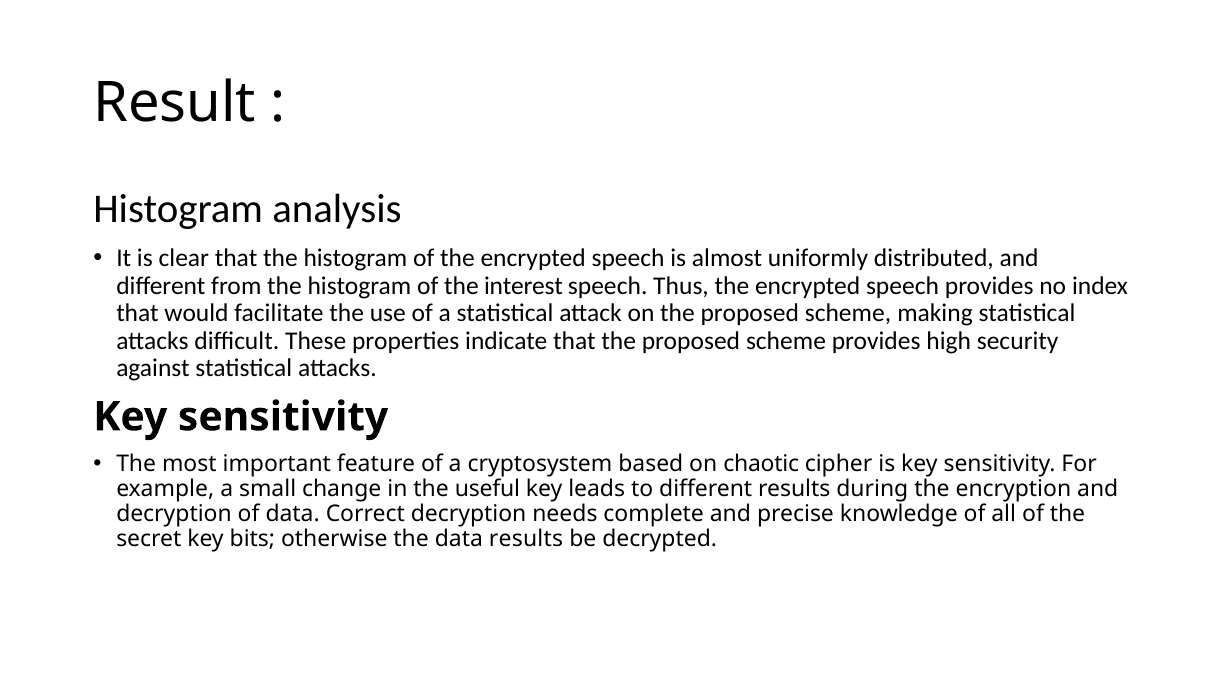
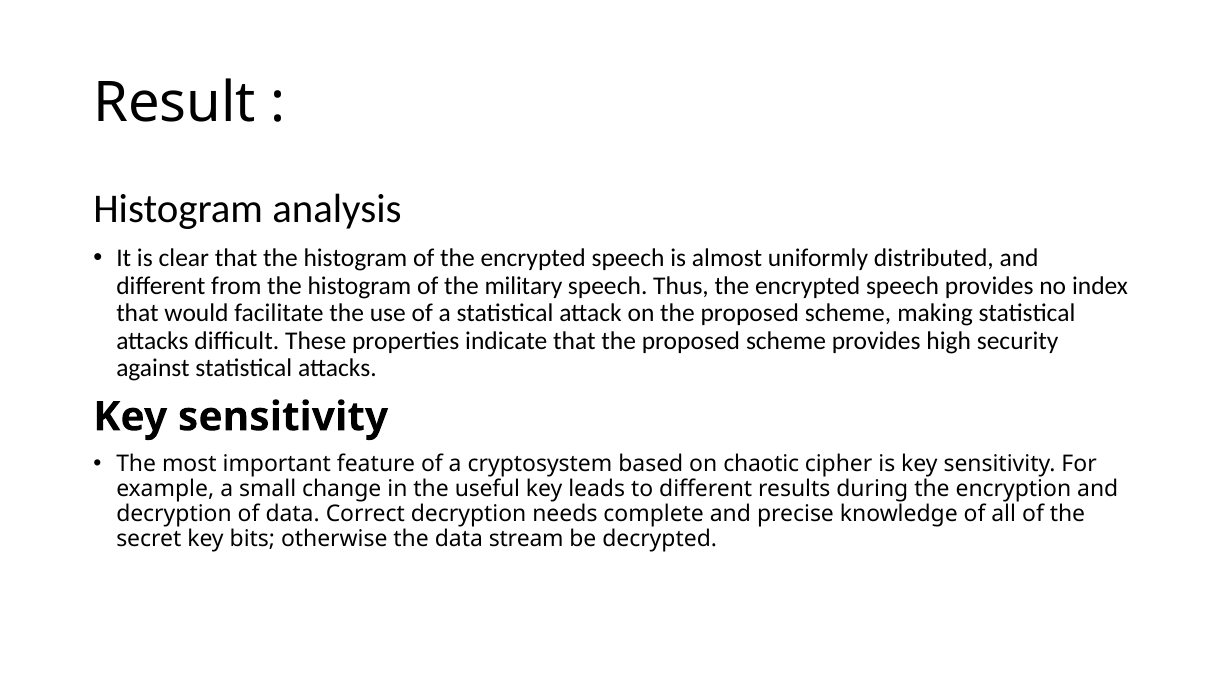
interest: interest -> military
data results: results -> stream
